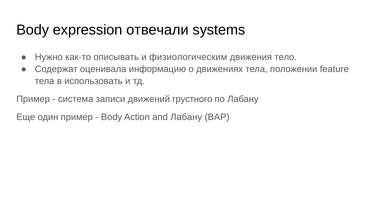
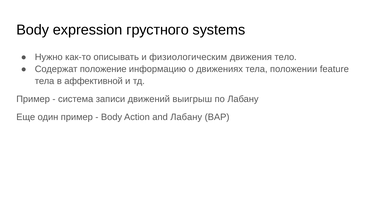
отвечали: отвечали -> грустного
оценивала: оценивала -> положение
использовать: использовать -> аффективной
грустного: грустного -> выигрыш
